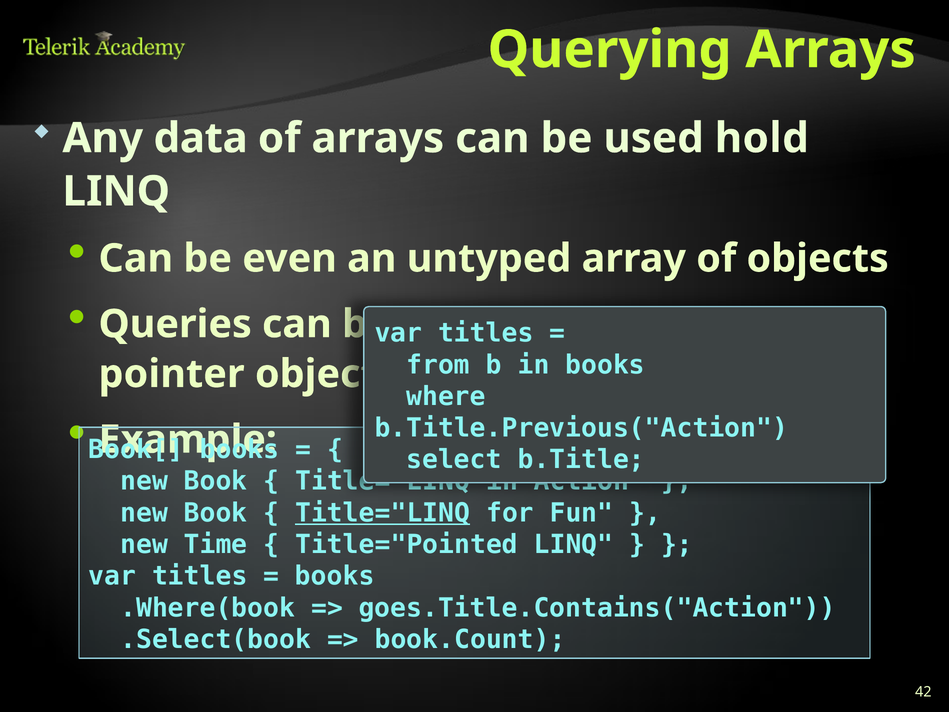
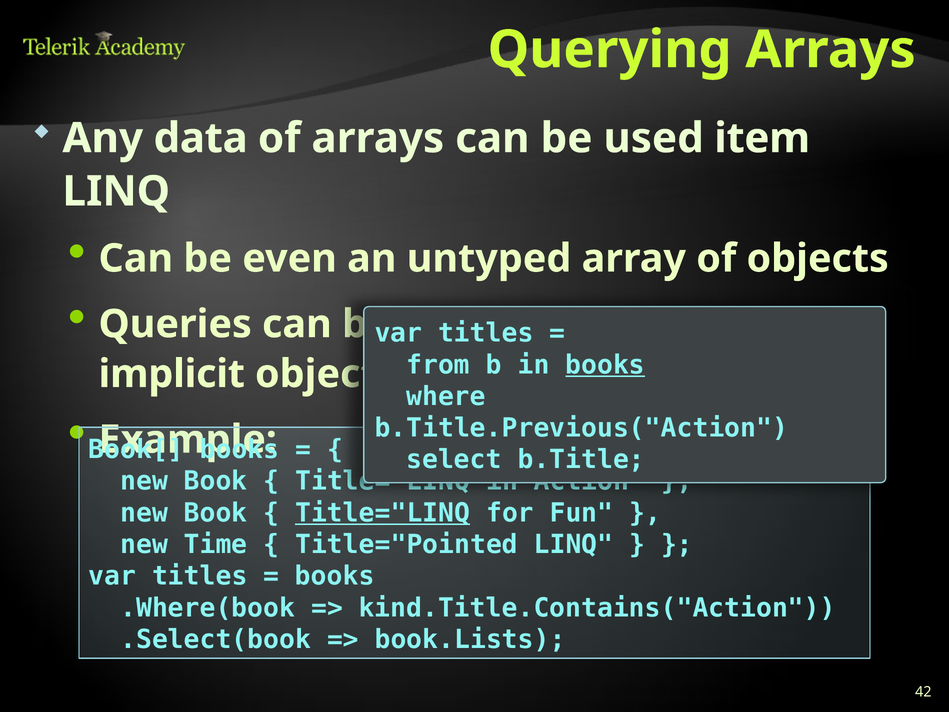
hold: hold -> item
books at (605, 365) underline: none -> present
pointer: pointer -> implicit
goes.Title.Contains("Action: goes.Title.Contains("Action -> kind.Title.Contains("Action
book.Count: book.Count -> book.Lists
